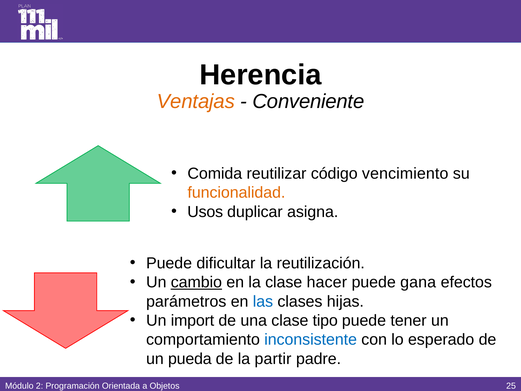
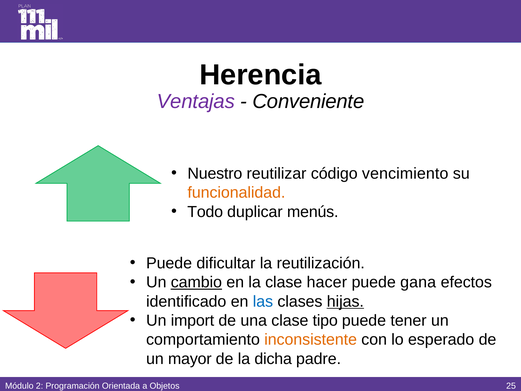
Ventajas colour: orange -> purple
Comida: Comida -> Nuestro
Usos: Usos -> Todo
asigna: asigna -> menús
parámetros: parámetros -> identificado
hijas underline: none -> present
inconsistente colour: blue -> orange
pueda: pueda -> mayor
partir: partir -> dicha
